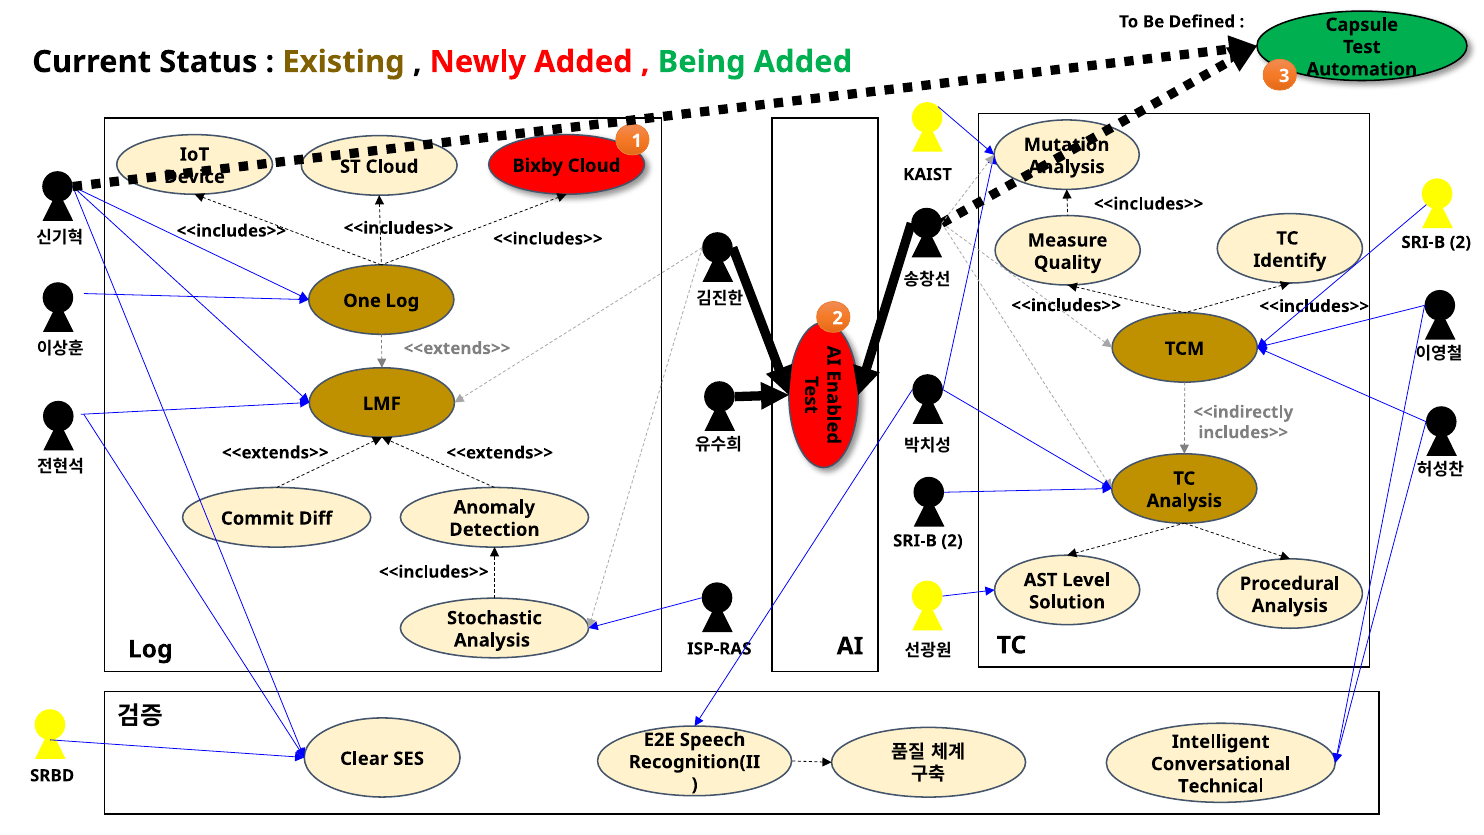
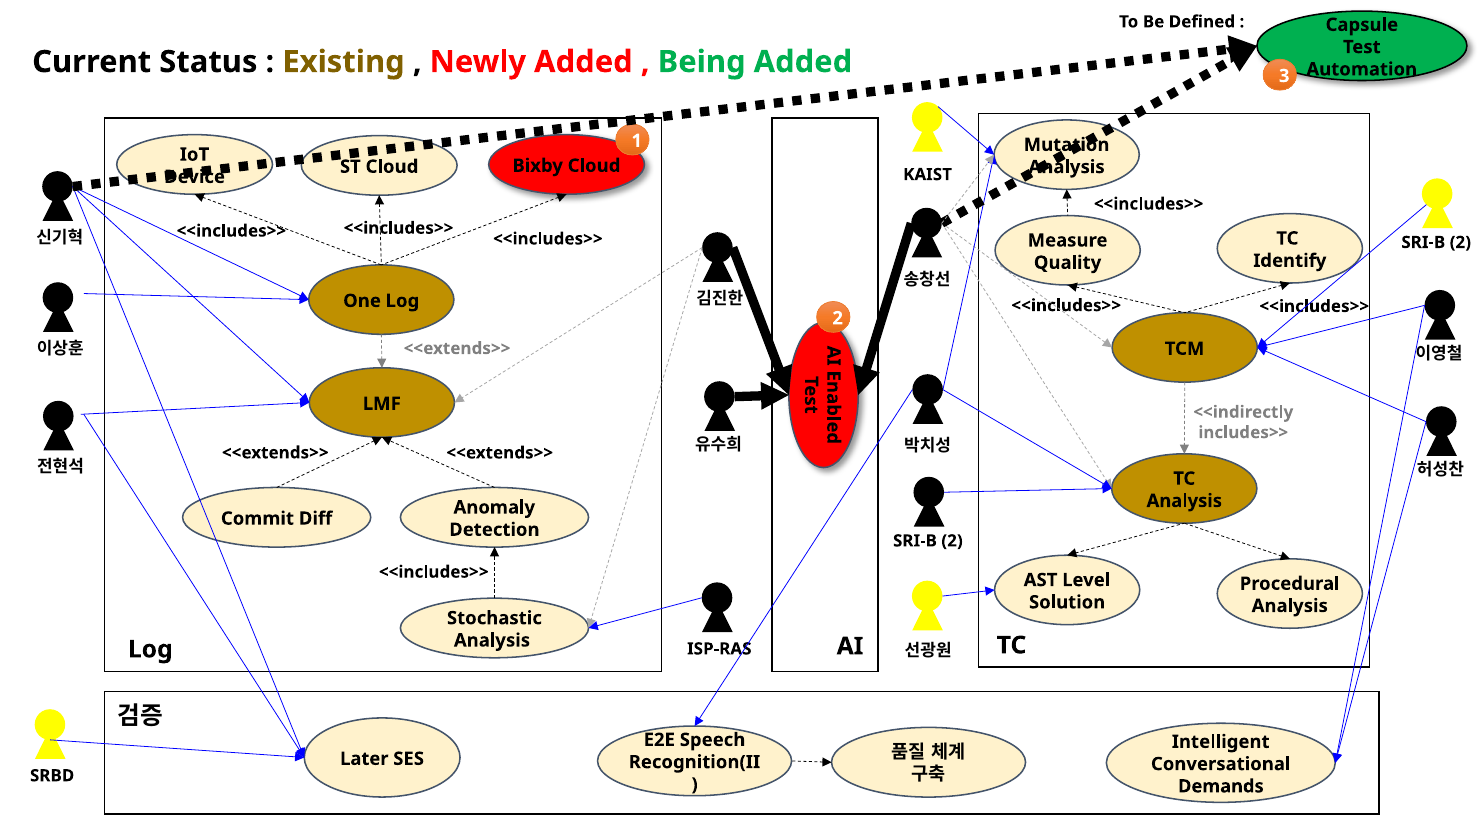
Clear: Clear -> Later
Technical: Technical -> Demands
